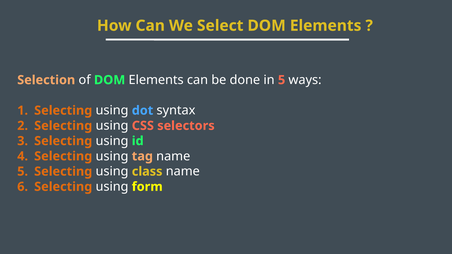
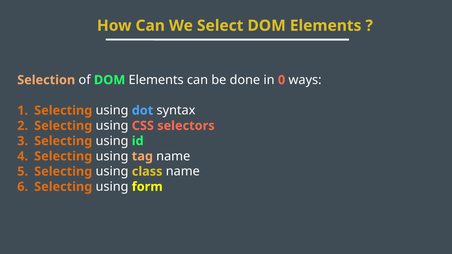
in 5: 5 -> 0
